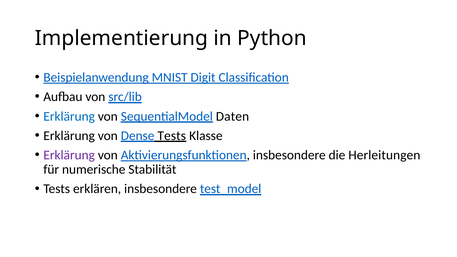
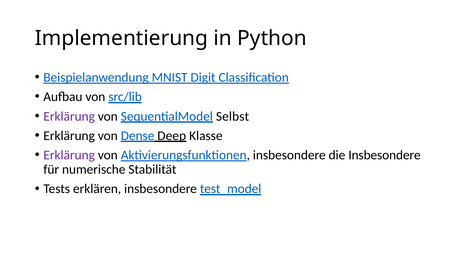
Erklärung at (69, 116) colour: blue -> purple
Daten: Daten -> Selbst
Dense Tests: Tests -> Deep
die Herleitungen: Herleitungen -> Insbesondere
